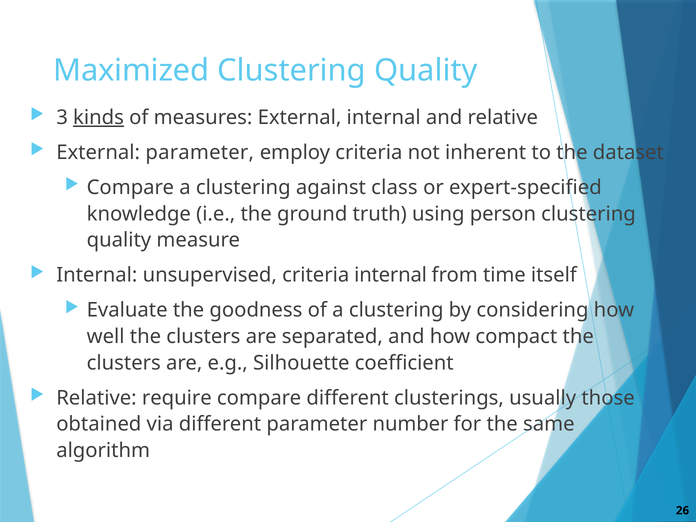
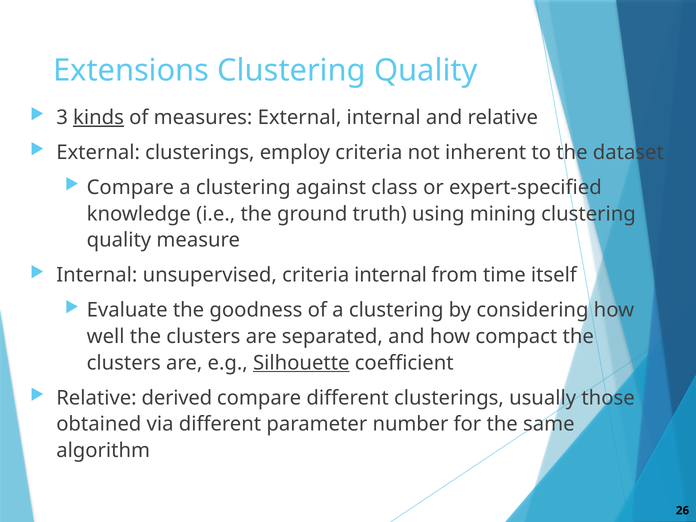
Maximized: Maximized -> Extensions
External parameter: parameter -> clusterings
person: person -> mining
Silhouette underline: none -> present
require: require -> derived
